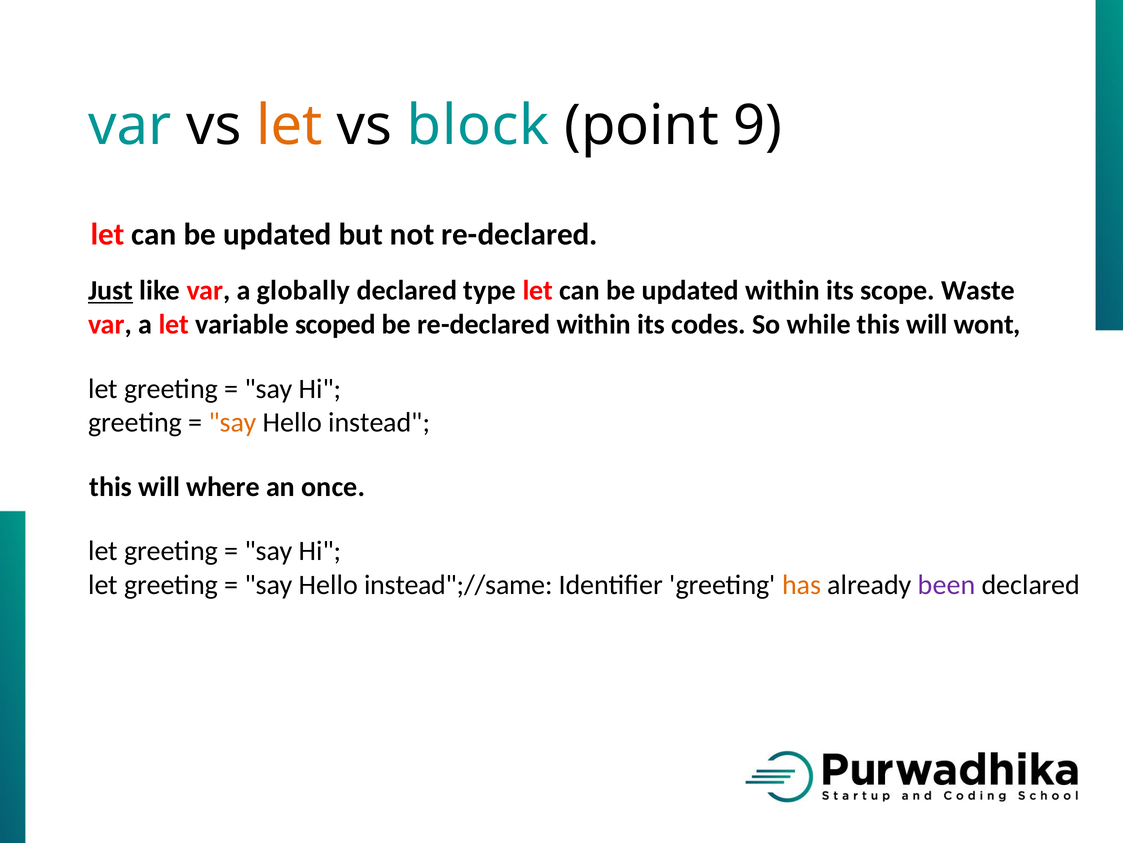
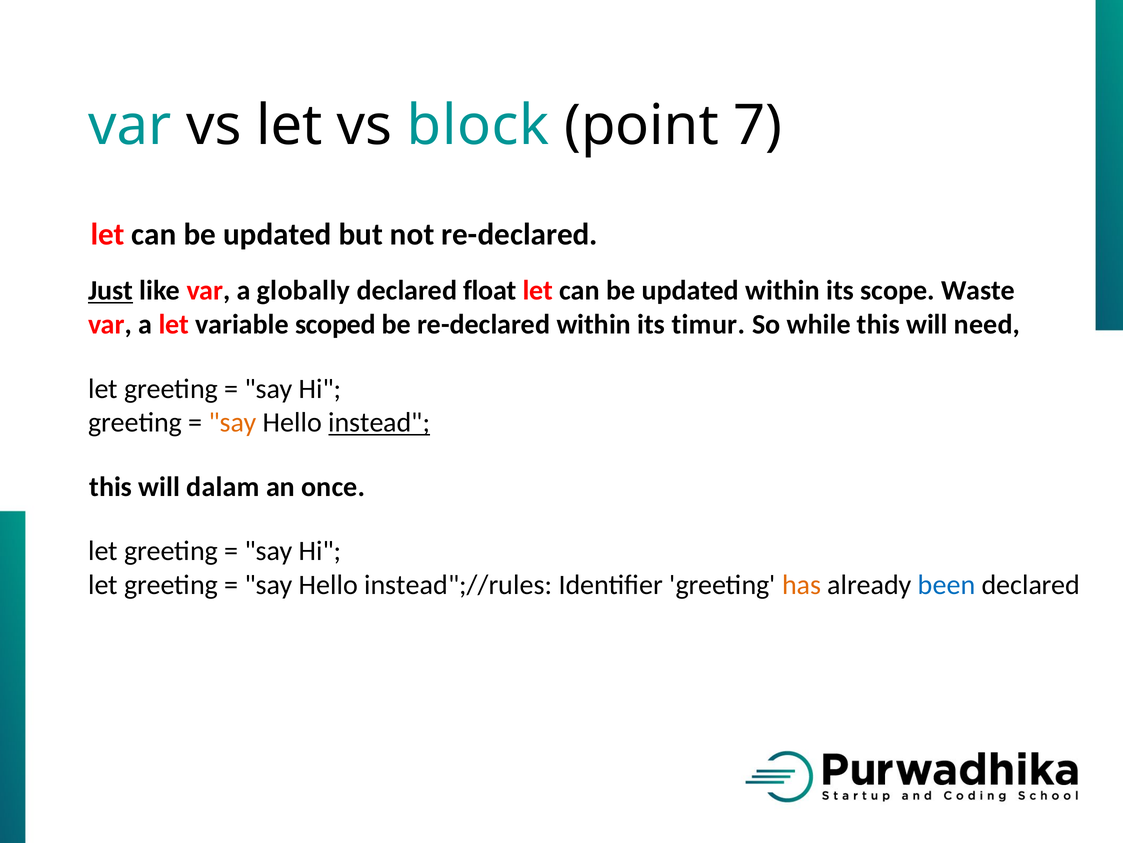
let at (289, 126) colour: orange -> black
9: 9 -> 7
type: type -> float
codes: codes -> timur
wont: wont -> need
instead underline: none -> present
where: where -> dalam
instead";//same: instead";//same -> instead";//rules
been colour: purple -> blue
